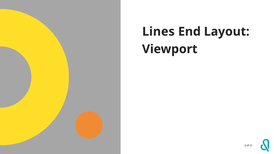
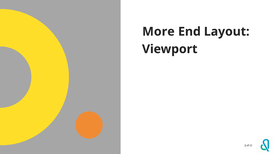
Lines: Lines -> More
